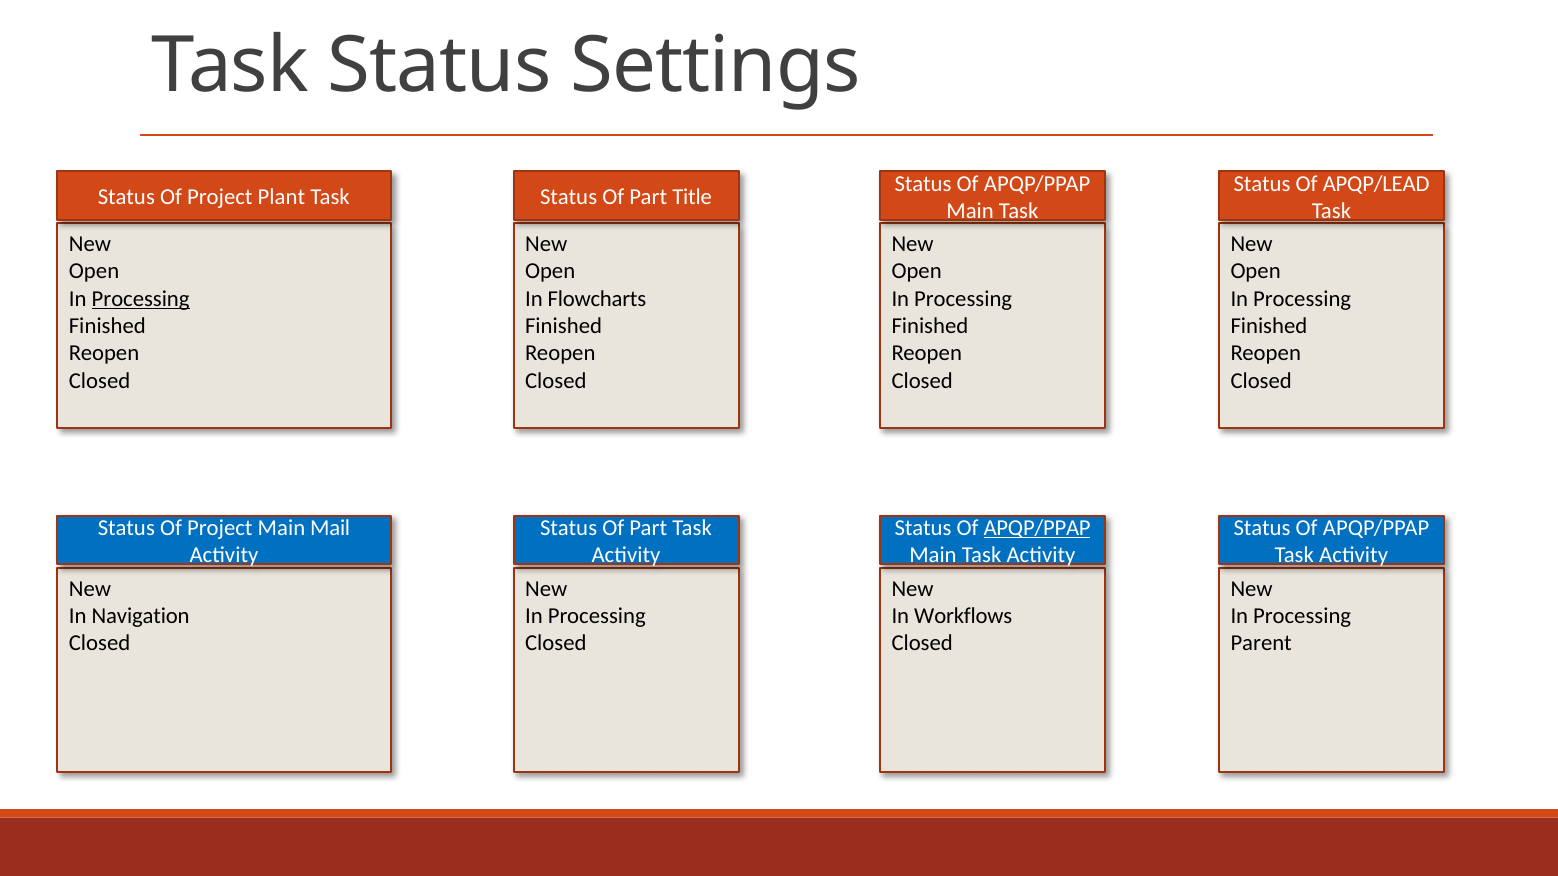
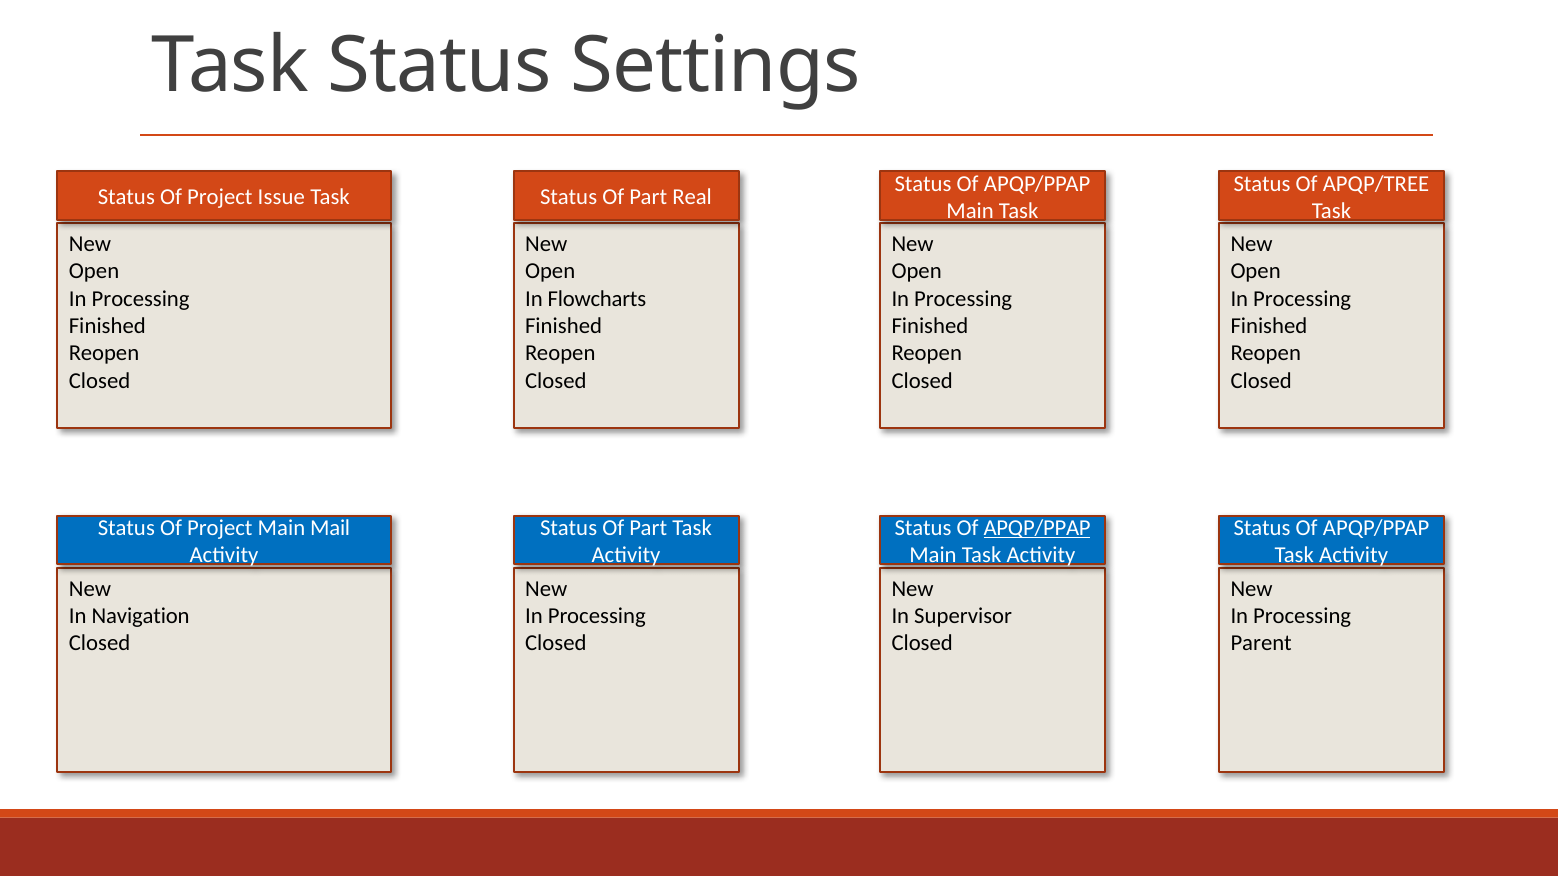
APQP/LEAD: APQP/LEAD -> APQP/TREE
Plant: Plant -> Issue
Title: Title -> Real
Processing at (141, 299) underline: present -> none
Workflows: Workflows -> Supervisor
